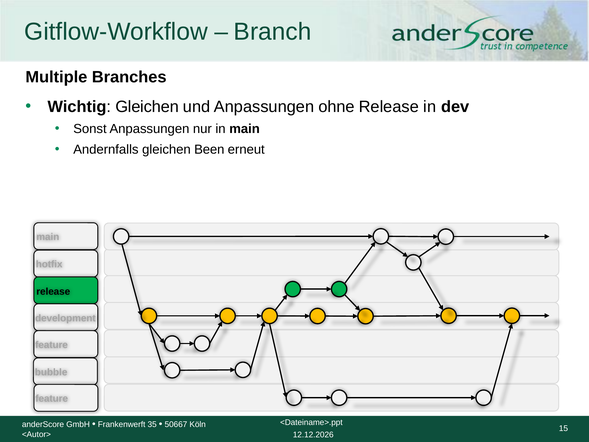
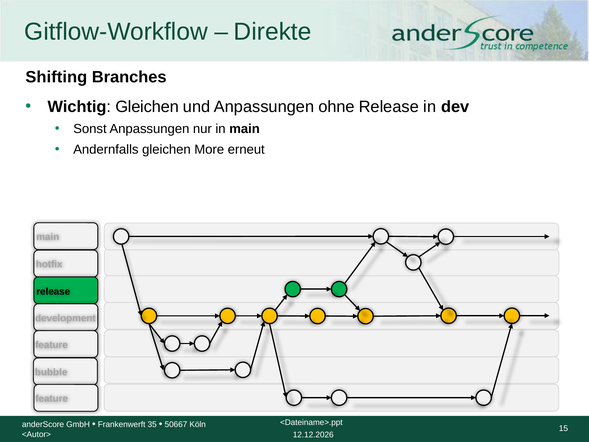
Branch: Branch -> Direkte
Multiple: Multiple -> Shifting
Been: Been -> More
